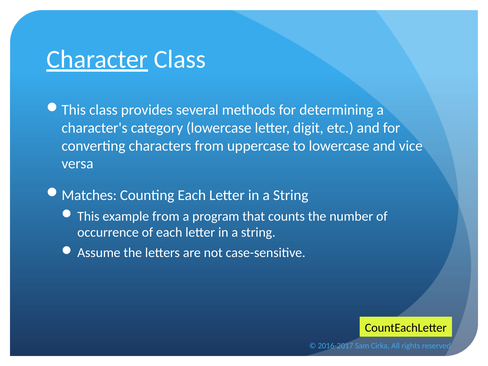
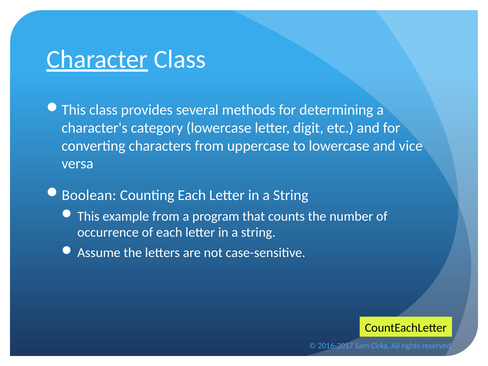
Matches: Matches -> Boolean
